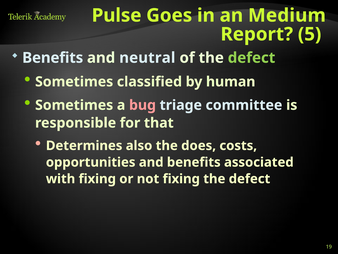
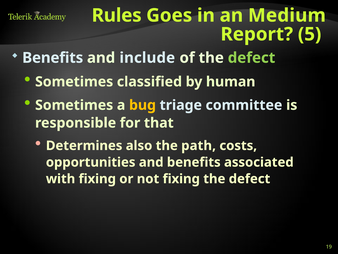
Pulse: Pulse -> Rules
neutral: neutral -> include
bug colour: pink -> yellow
does: does -> path
